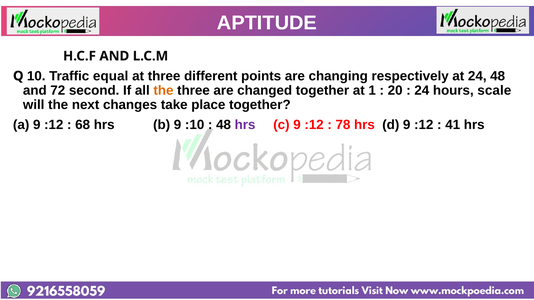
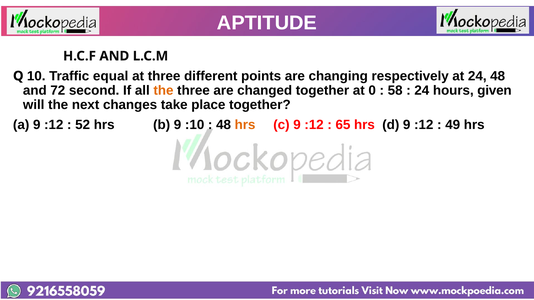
1: 1 -> 0
20: 20 -> 58
scale: scale -> given
68: 68 -> 52
hrs at (245, 125) colour: purple -> orange
78: 78 -> 65
41: 41 -> 49
